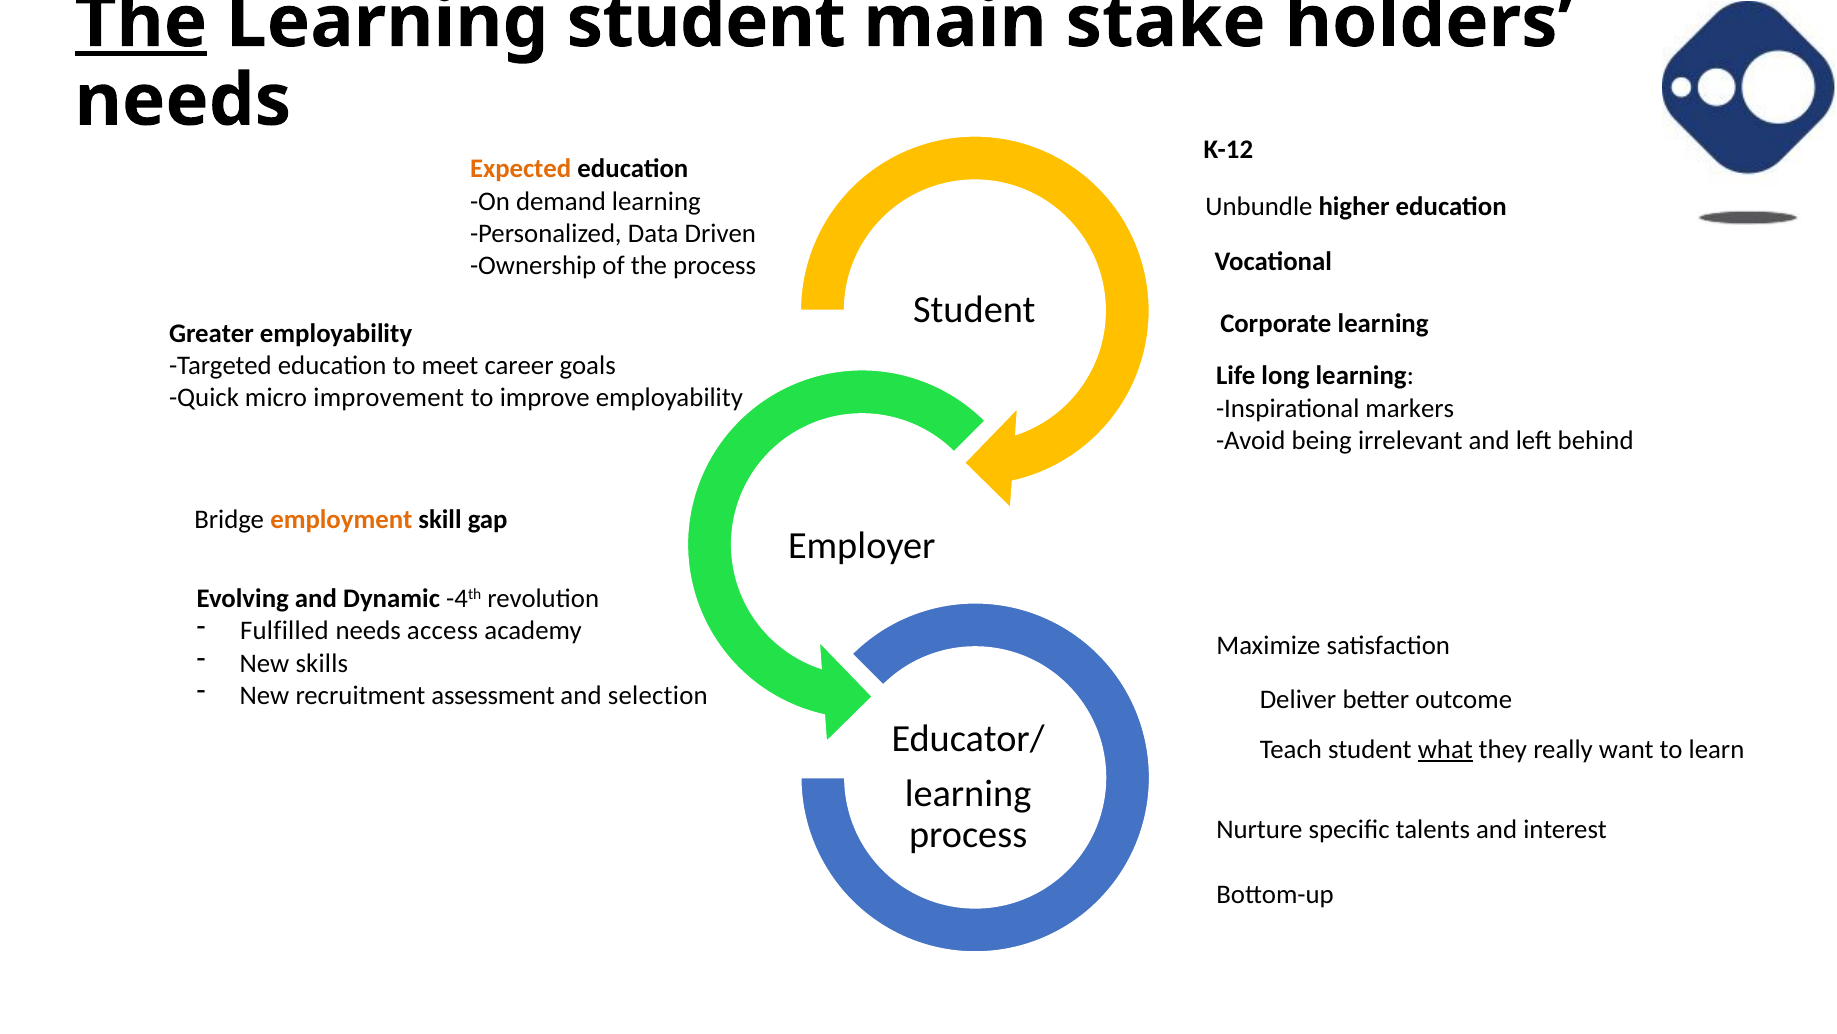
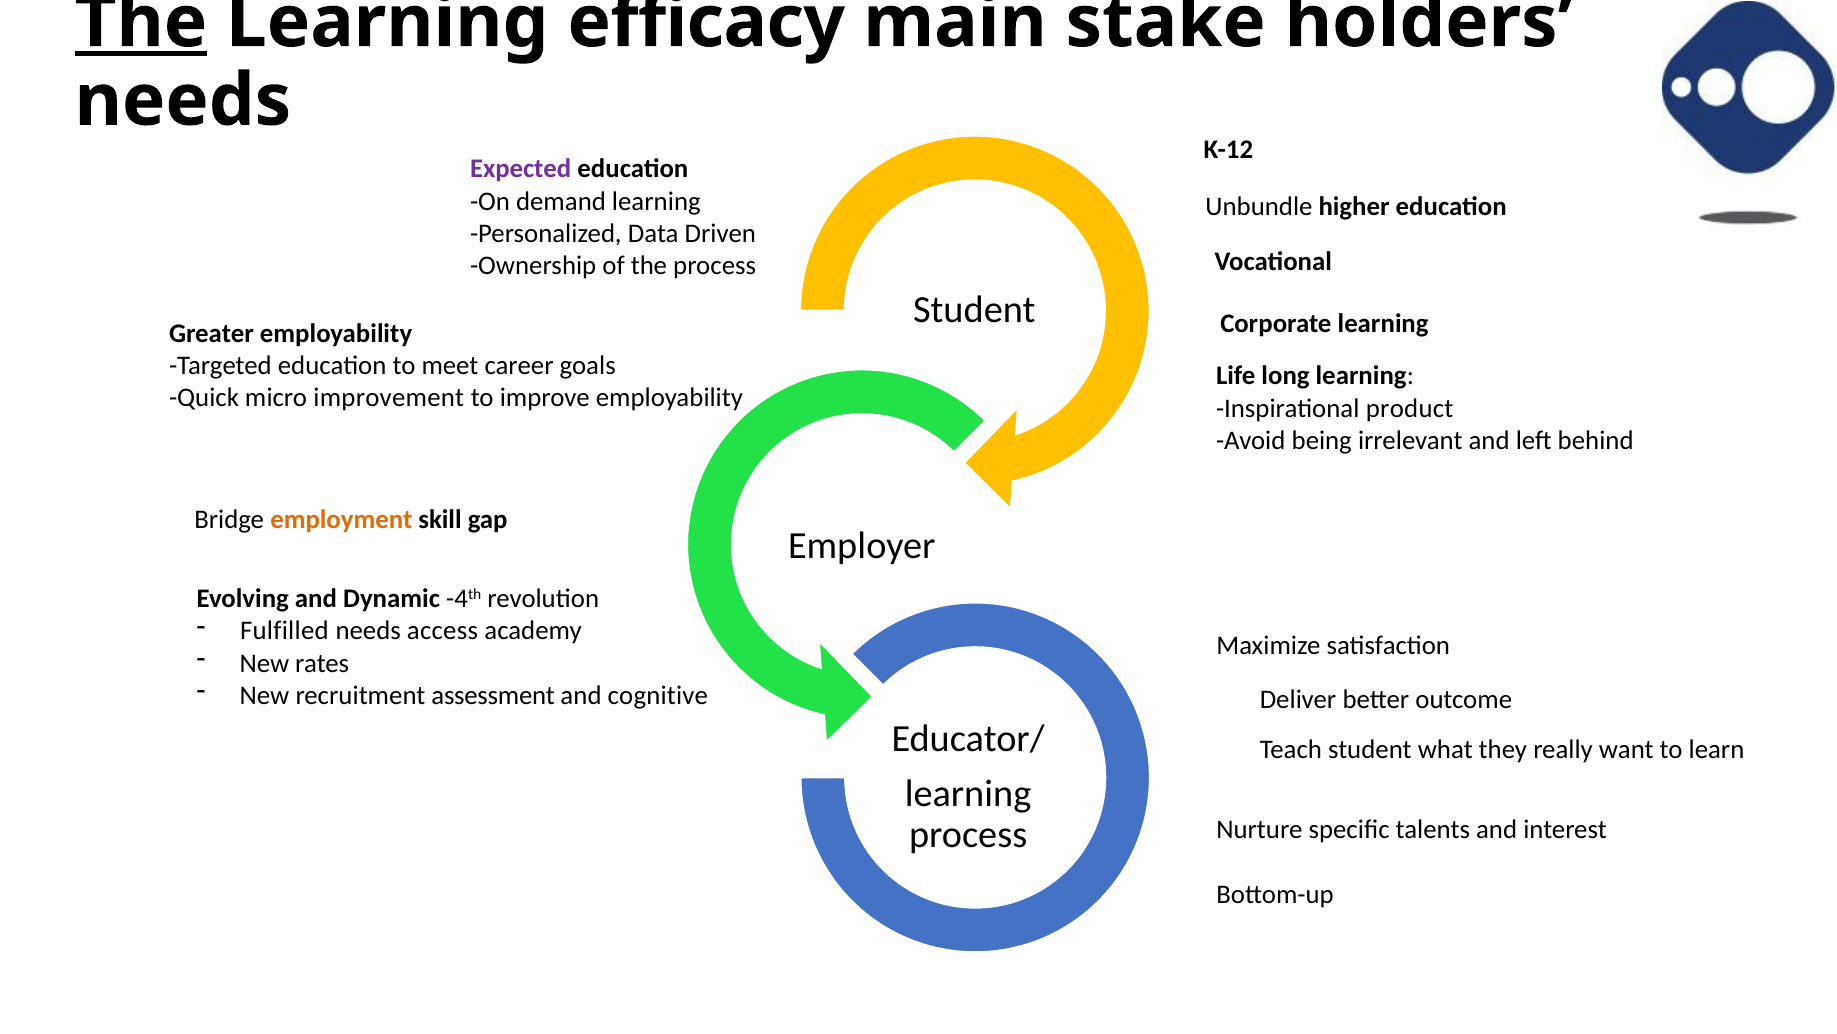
Learning student: student -> efficacy
Expected colour: orange -> purple
markers: markers -> product
skills: skills -> rates
selection: selection -> cognitive
what underline: present -> none
